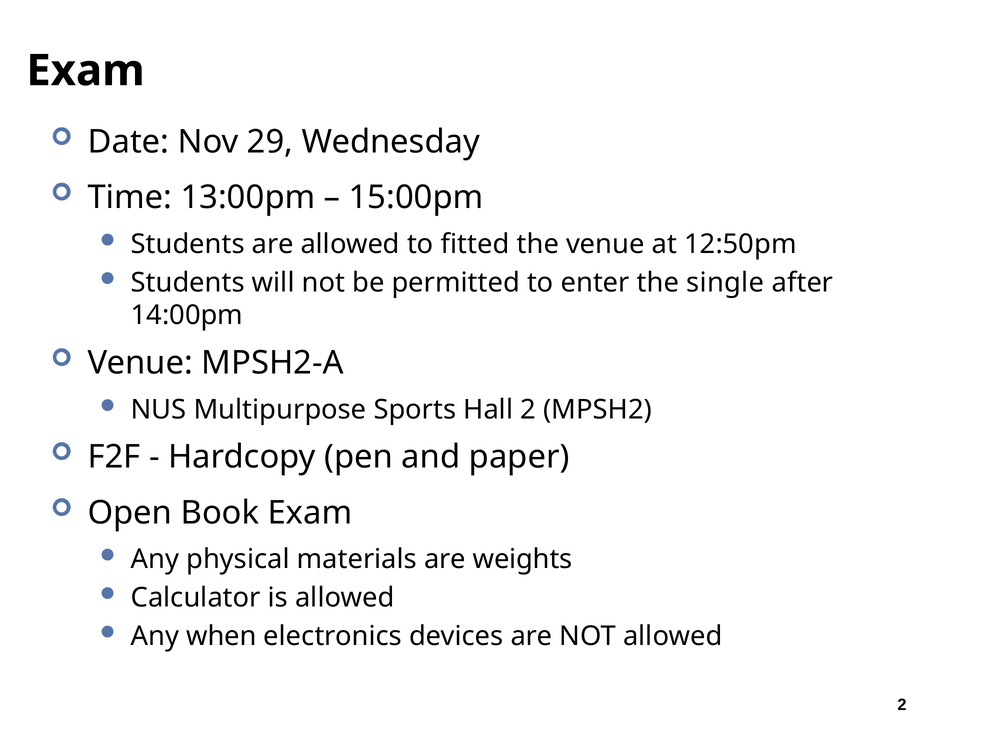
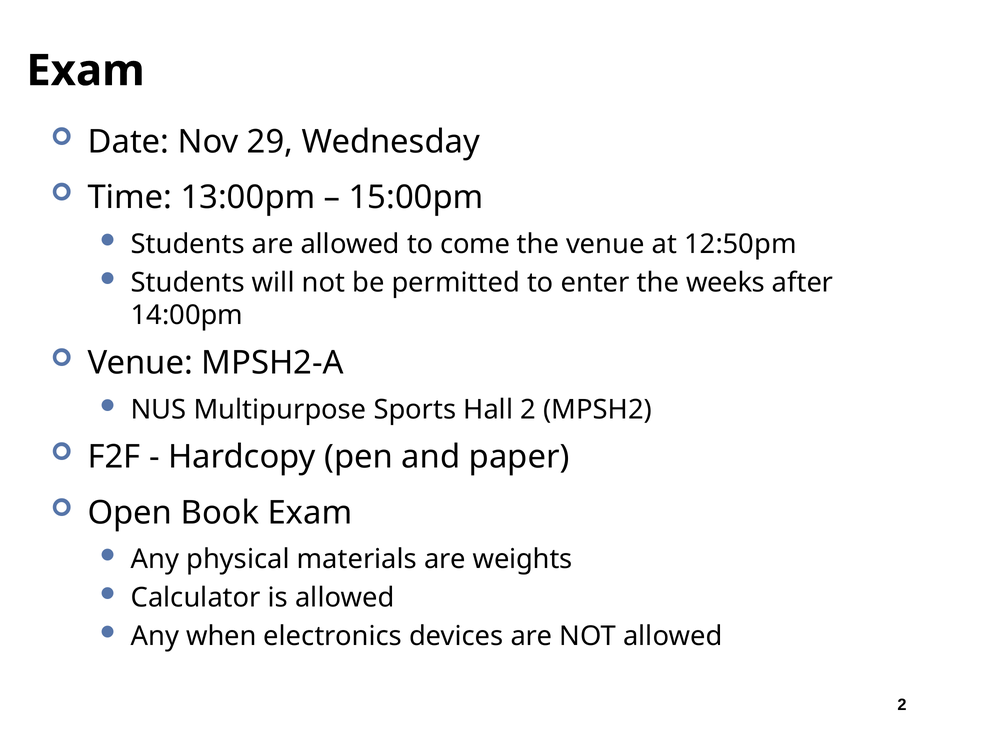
fitted: fitted -> come
single: single -> weeks
